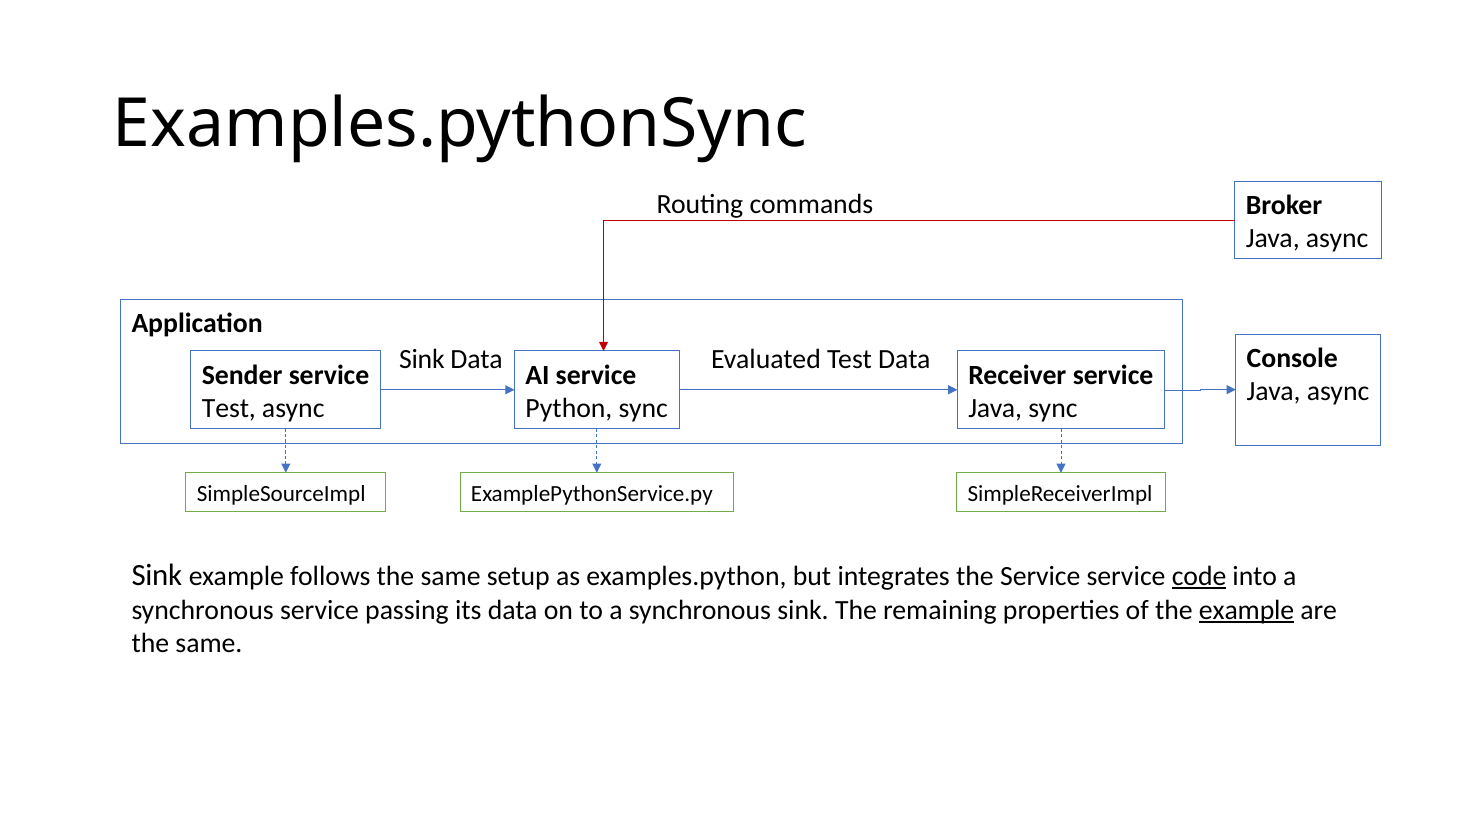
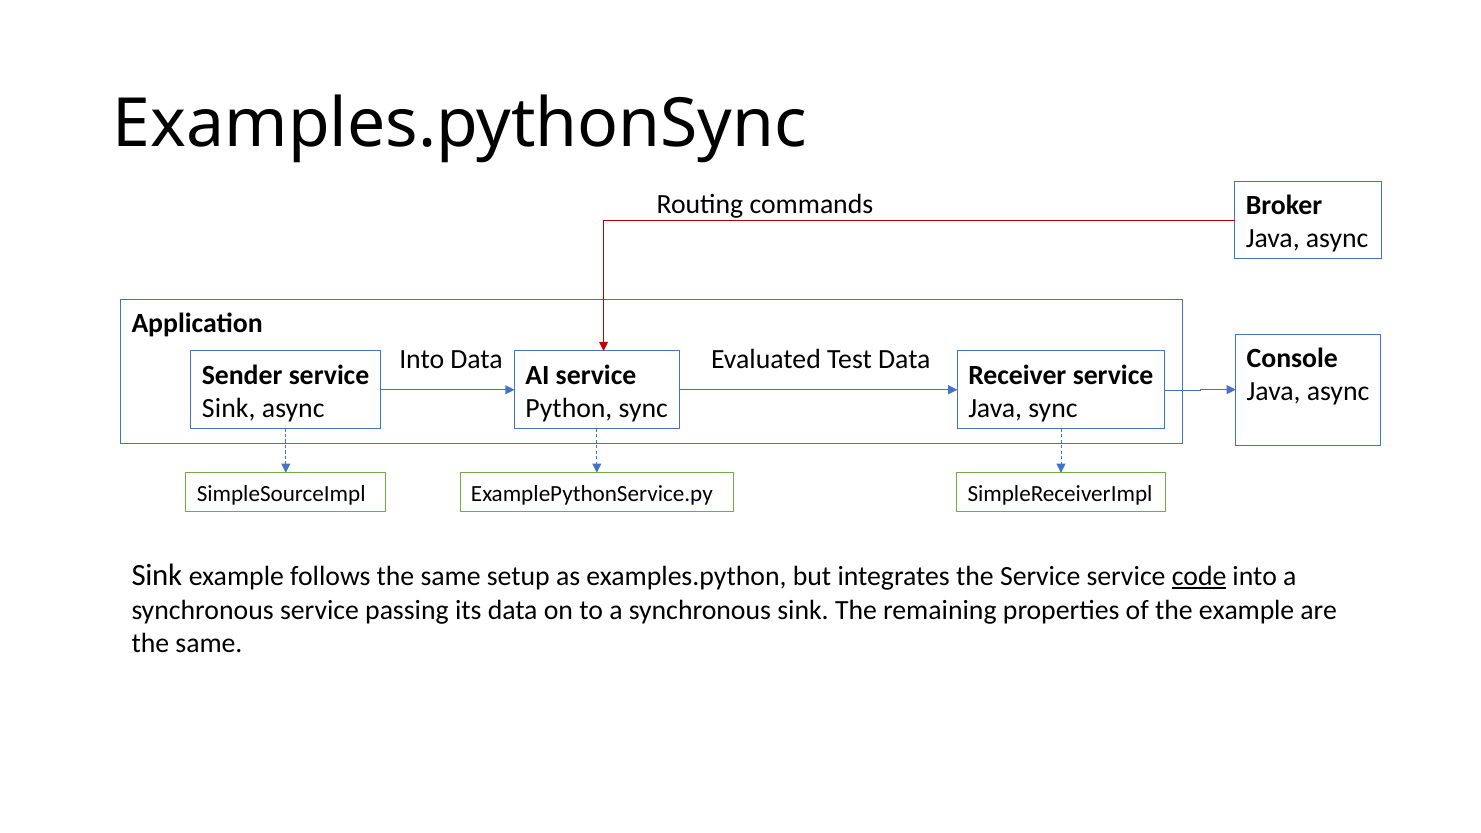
Sink at (422, 360): Sink -> Into
Test at (229, 408): Test -> Sink
example at (1247, 610) underline: present -> none
